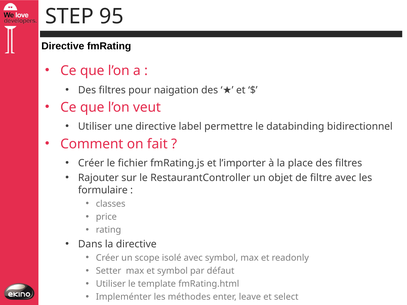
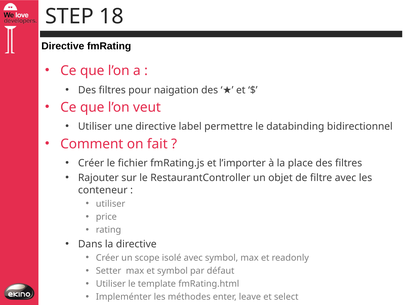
95: 95 -> 18
formulaire: formulaire -> conteneur
classes at (111, 204): classes -> utiliser
